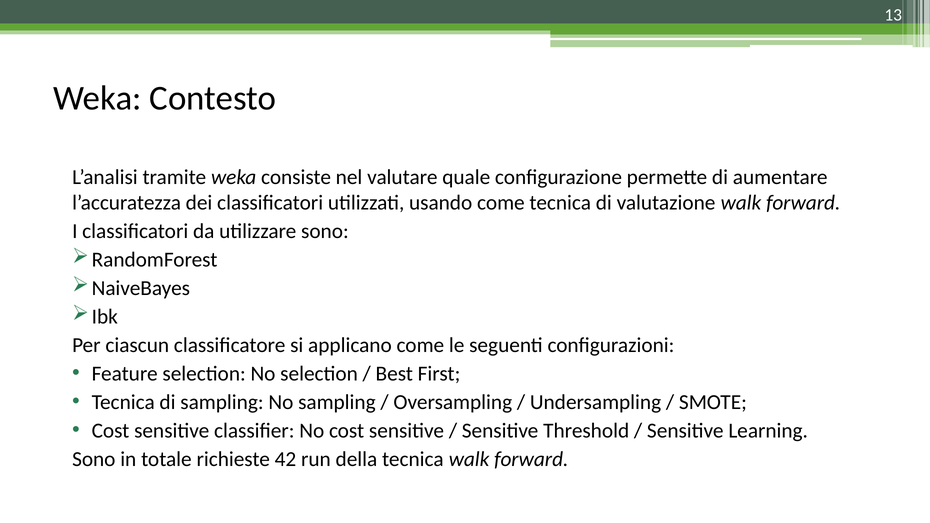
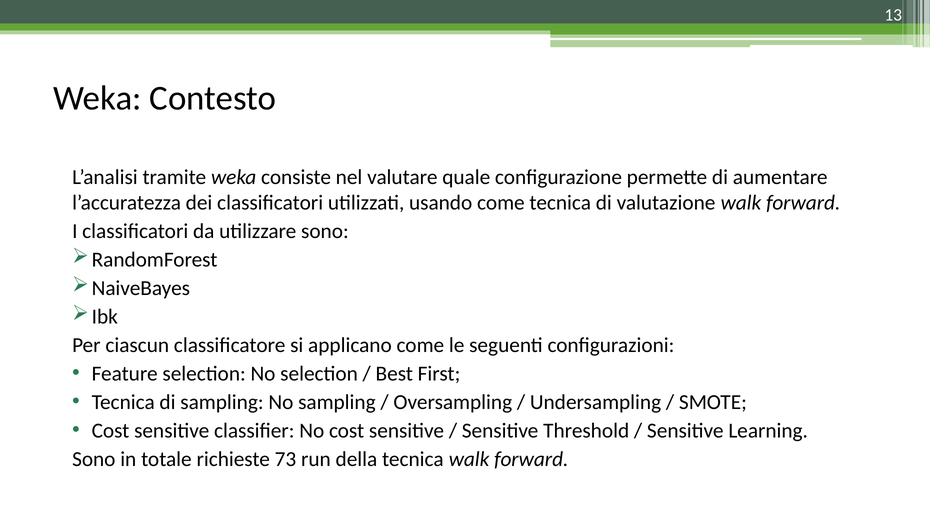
42: 42 -> 73
